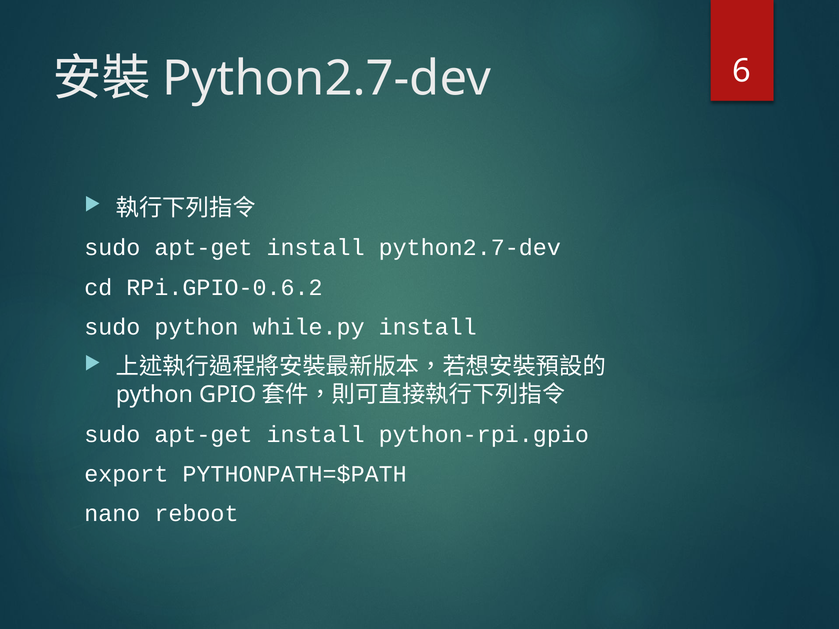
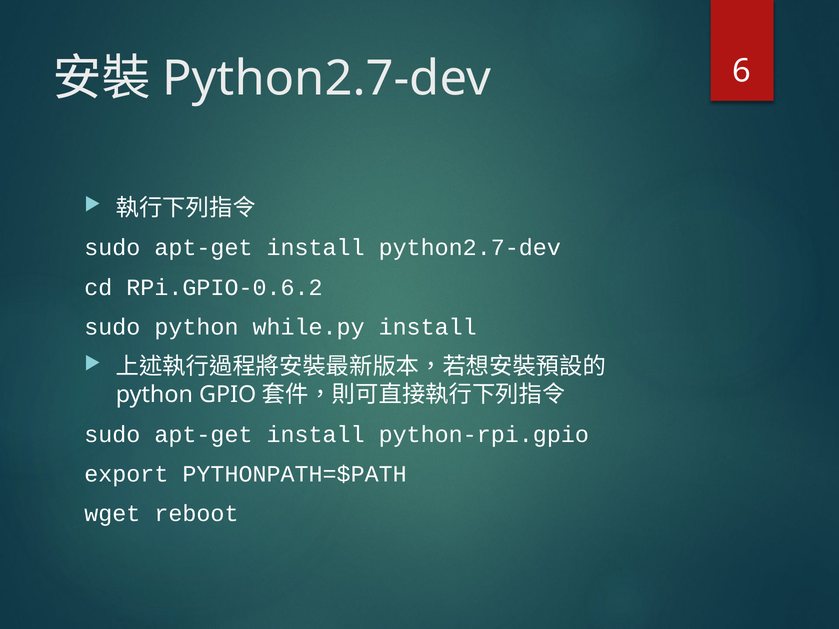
nano: nano -> wget
